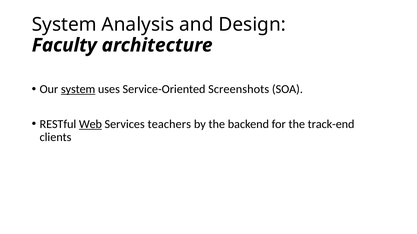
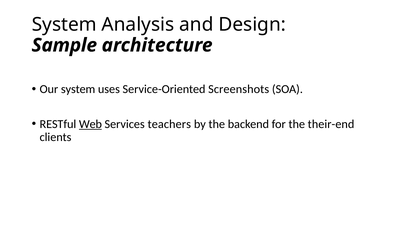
Faculty: Faculty -> Sample
system at (78, 89) underline: present -> none
track-end: track-end -> their-end
